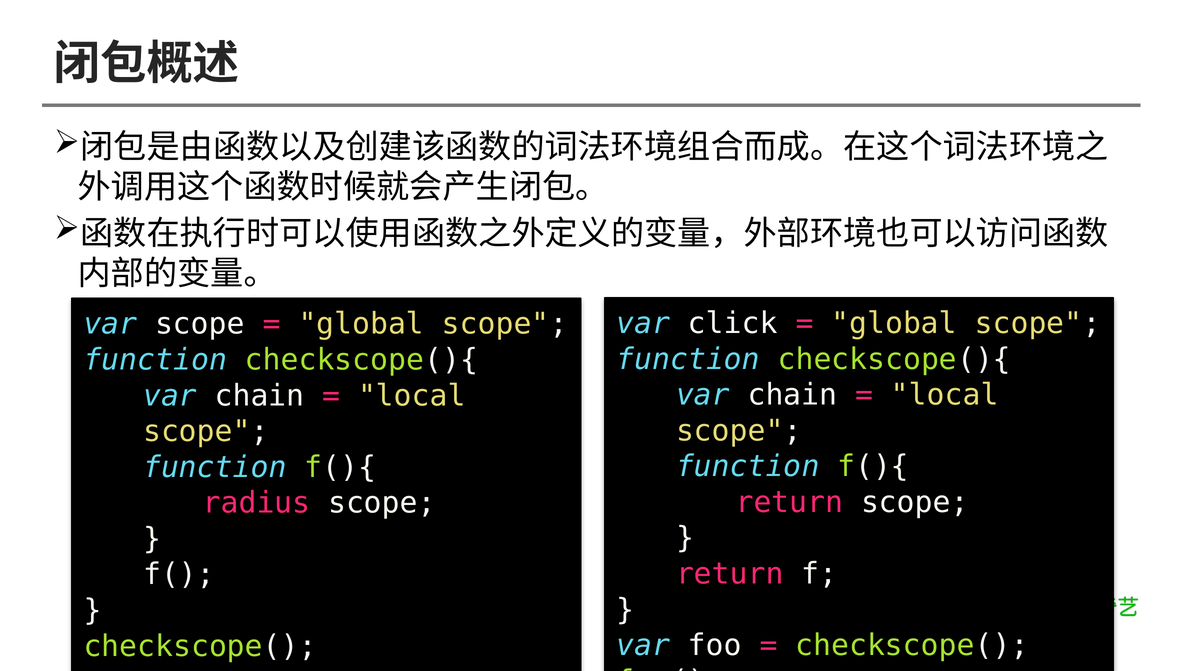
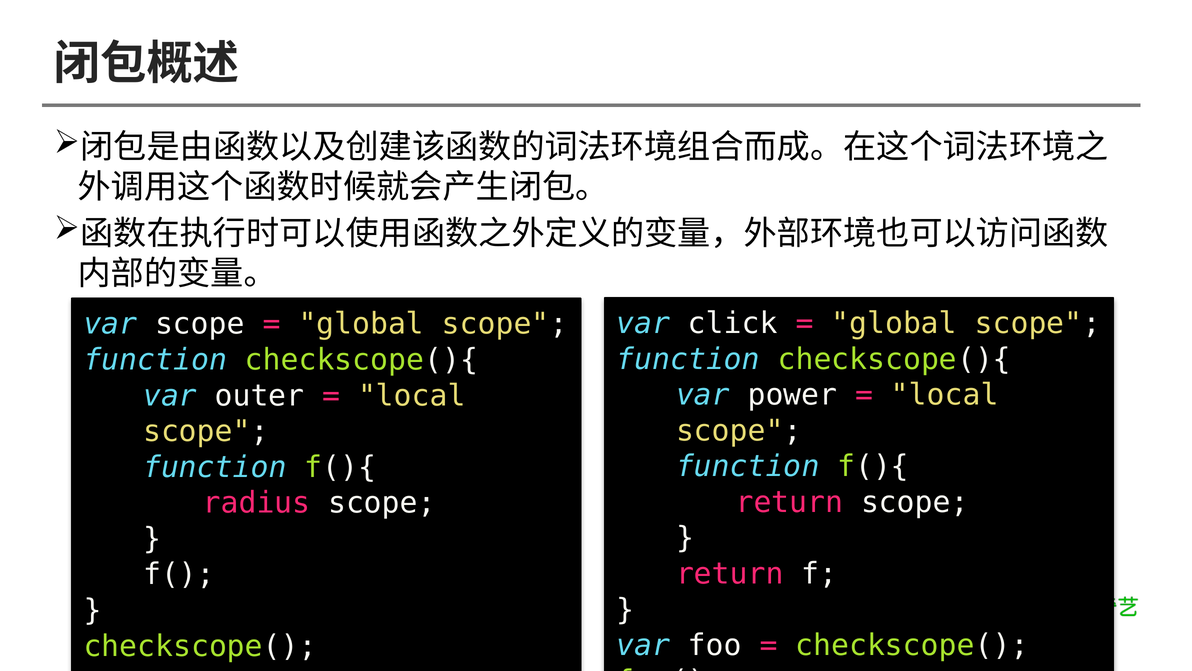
chain at (792, 395): chain -> power
chain at (260, 395): chain -> outer
